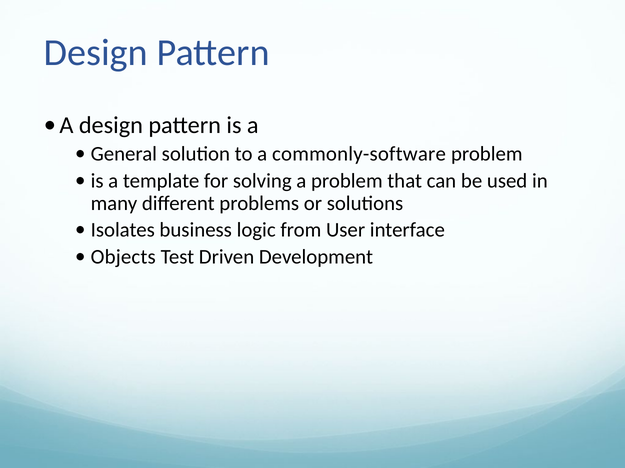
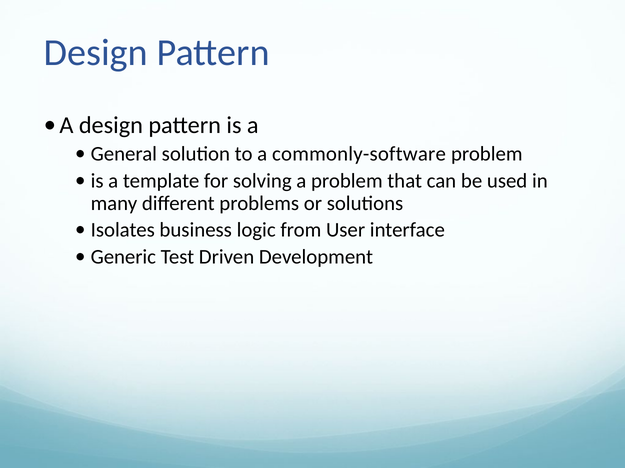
Objects: Objects -> Generic
